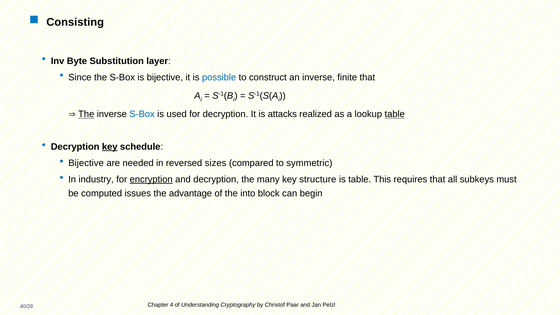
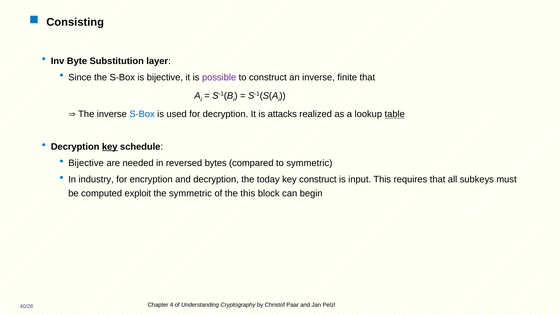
possible colour: blue -> purple
The at (86, 114) underline: present -> none
sizes: sizes -> bytes
encryption underline: present -> none
many: many -> today
key structure: structure -> construct
is table: table -> input
issues: issues -> exploit
the advantage: advantage -> symmetric
the into: into -> this
